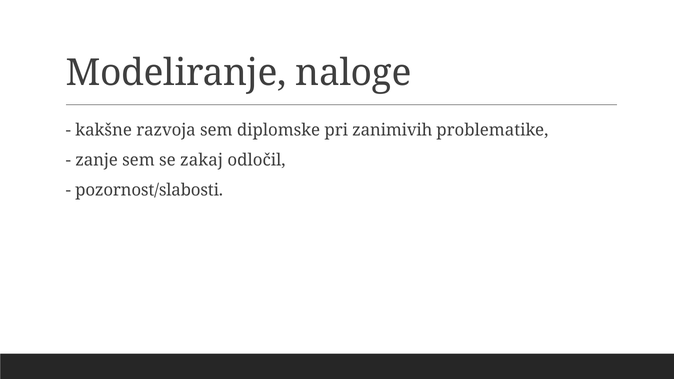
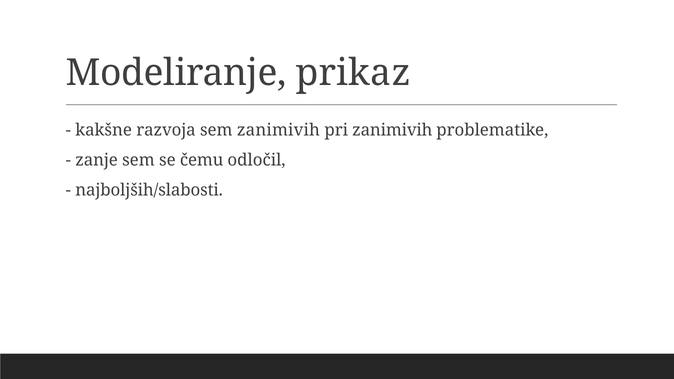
naloge: naloge -> prikaz
sem diplomske: diplomske -> zanimivih
zakaj: zakaj -> čemu
pozornost/slabosti: pozornost/slabosti -> najboljših/slabosti
